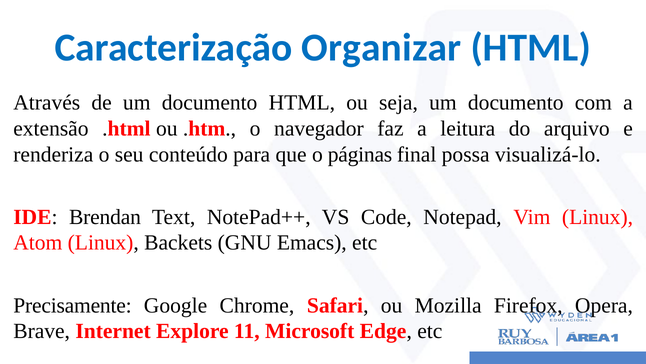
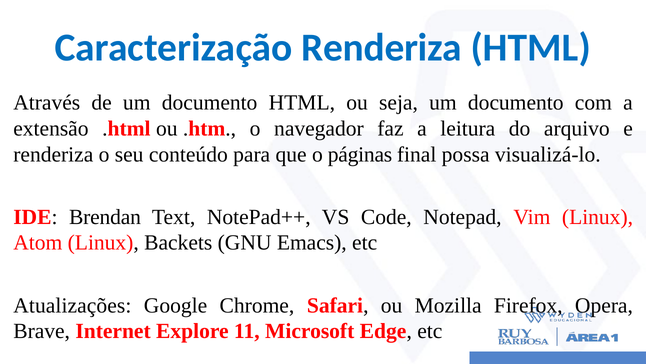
Caracterização Organizar: Organizar -> Renderiza
Precisamente: Precisamente -> Atualizações
